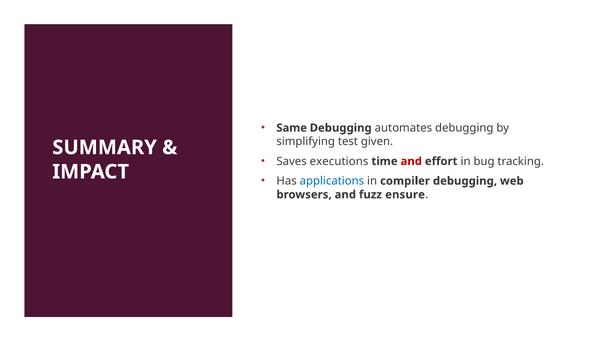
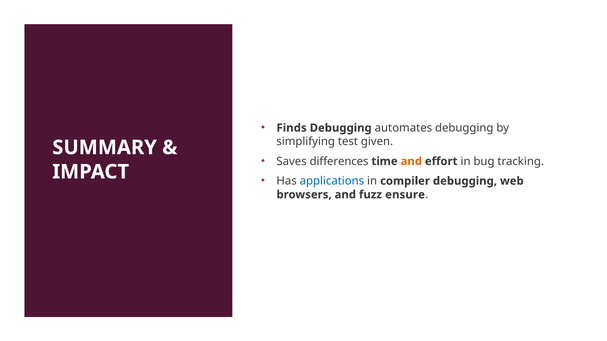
Same: Same -> Finds
executions: executions -> differences
and at (411, 161) colour: red -> orange
